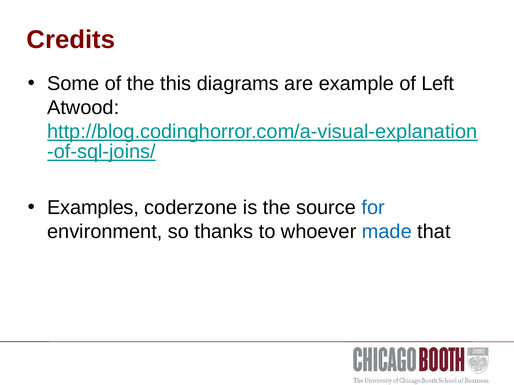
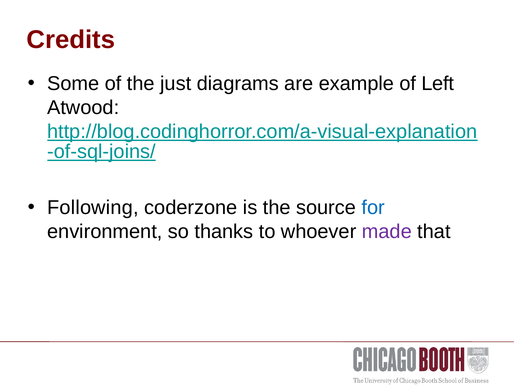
this: this -> just
Examples: Examples -> Following
made colour: blue -> purple
